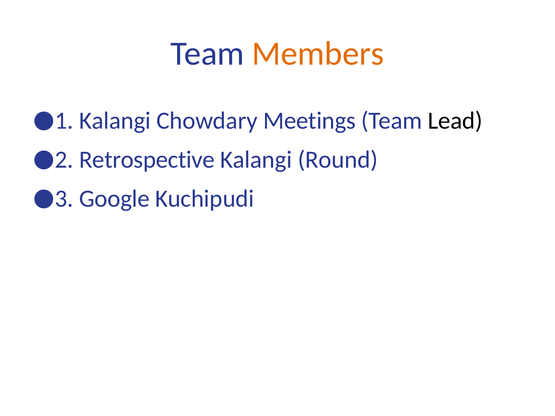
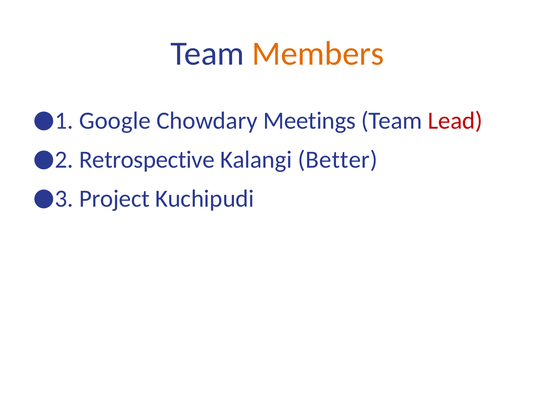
1 Kalangi: Kalangi -> Google
Lead colour: black -> red
Round: Round -> Better
Google: Google -> Project
